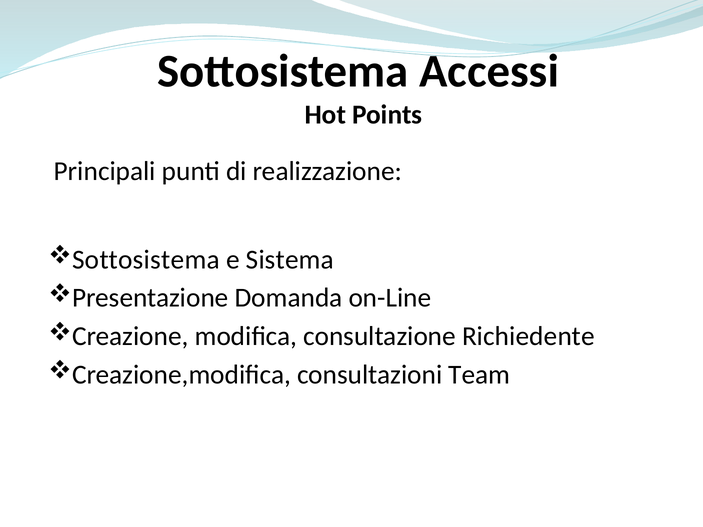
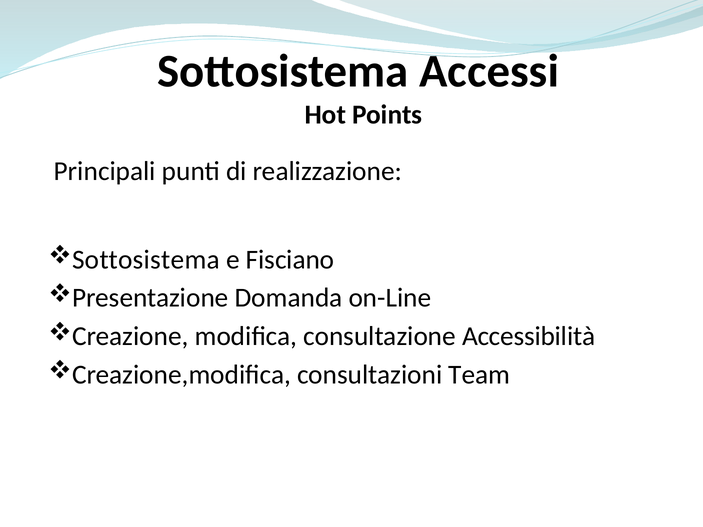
Sistema: Sistema -> Fisciano
Richiedente: Richiedente -> Accessibilità
